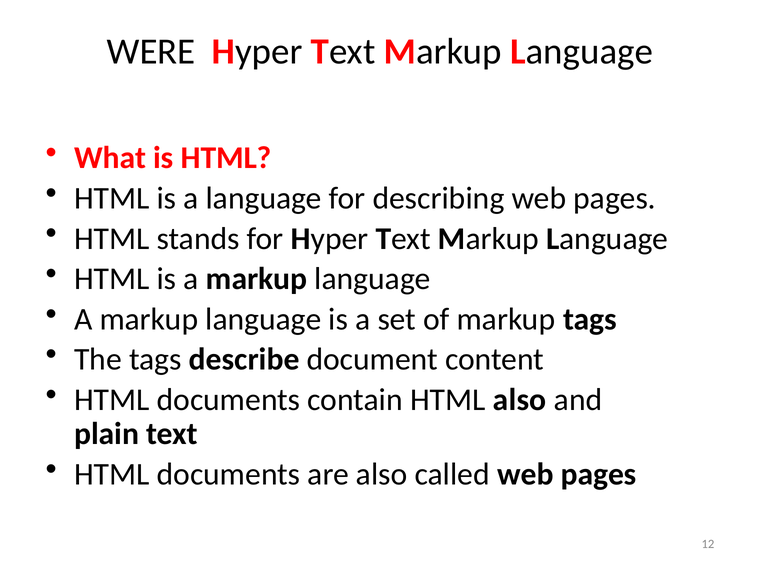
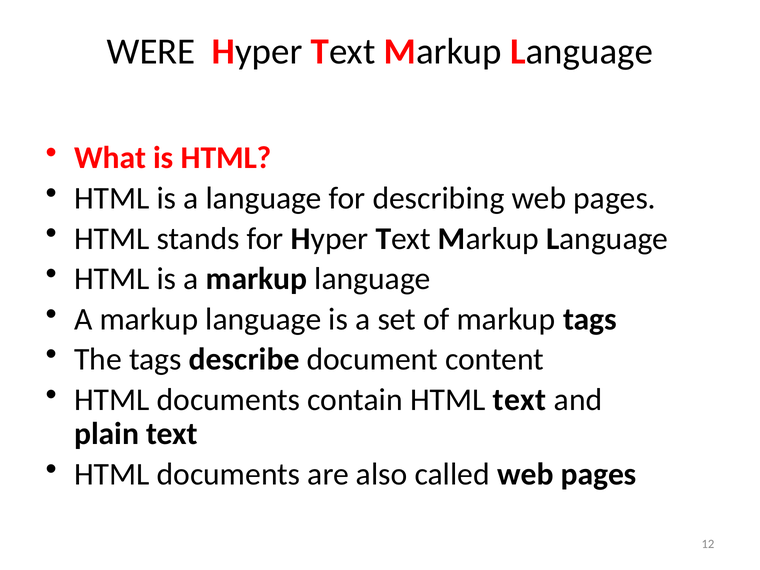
HTML also: also -> text
